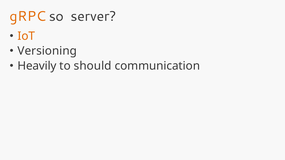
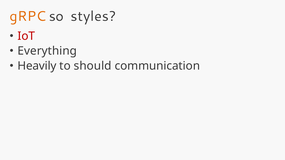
server: server -> styles
IoT colour: orange -> red
Versioning: Versioning -> Everything
